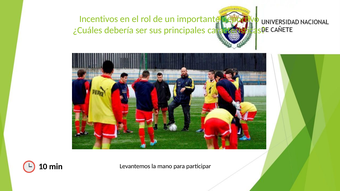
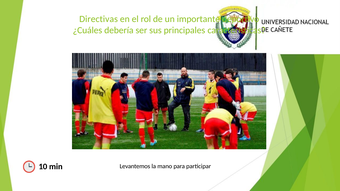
Incentivos: Incentivos -> Directivas
